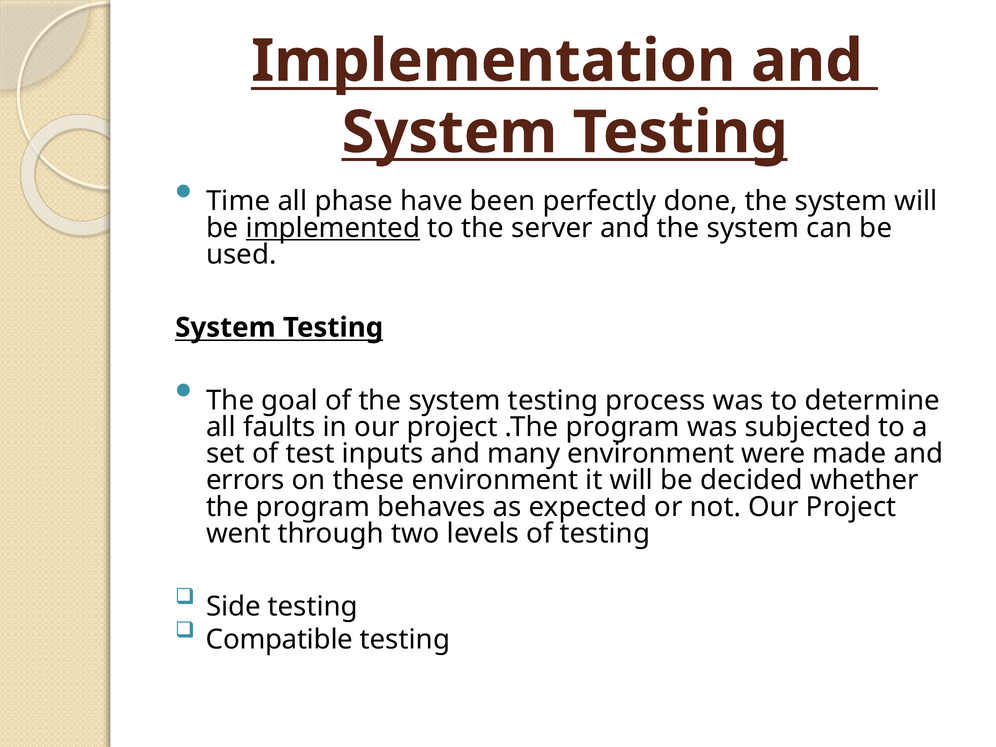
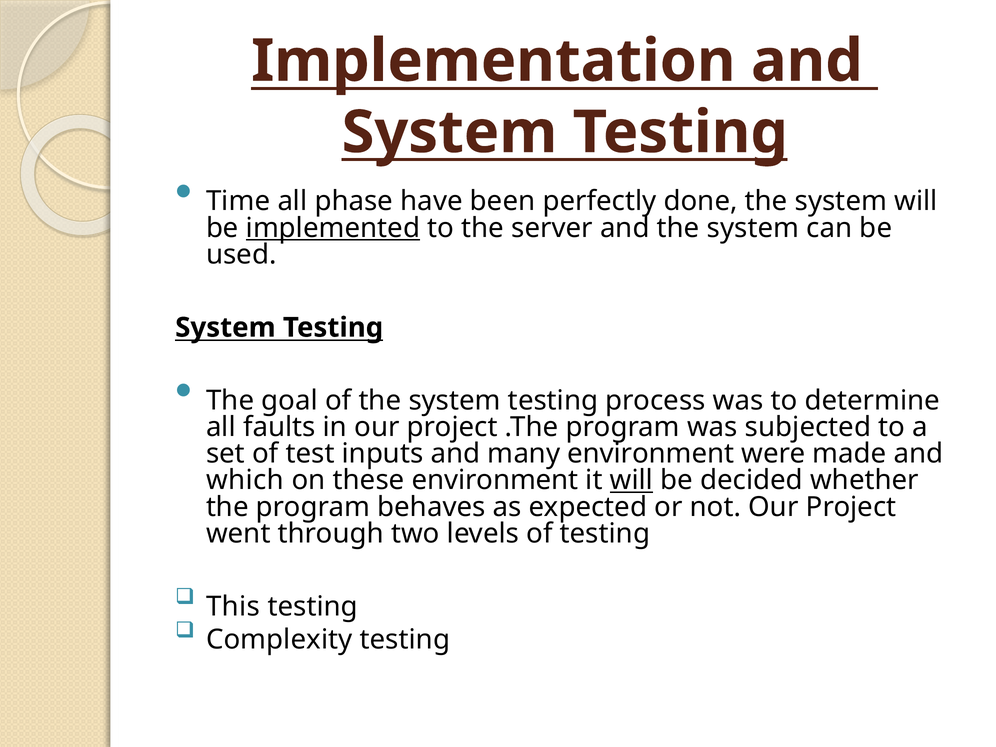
errors: errors -> which
will at (631, 480) underline: none -> present
Side: Side -> This
Compatible: Compatible -> Complexity
